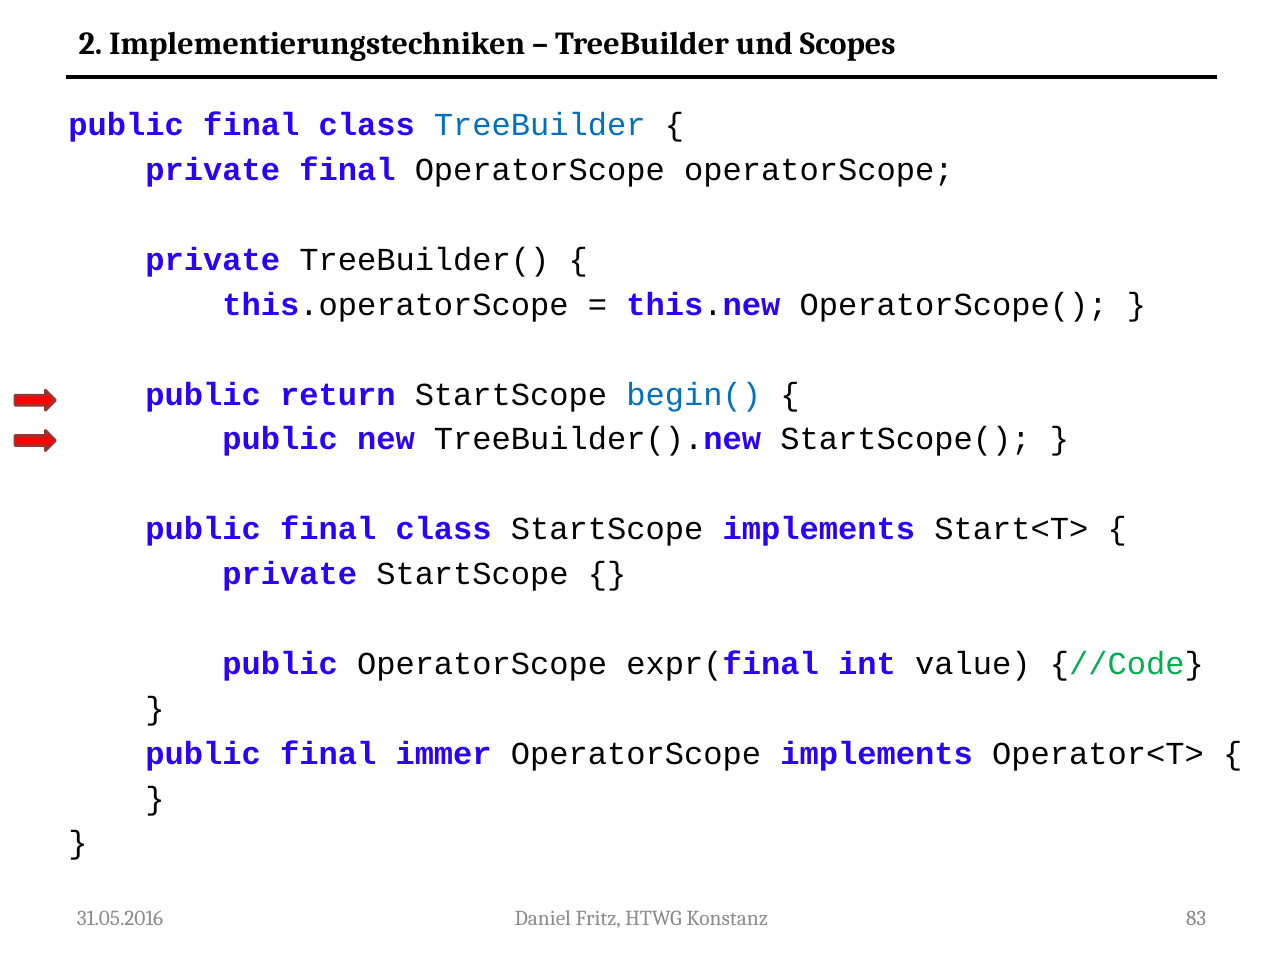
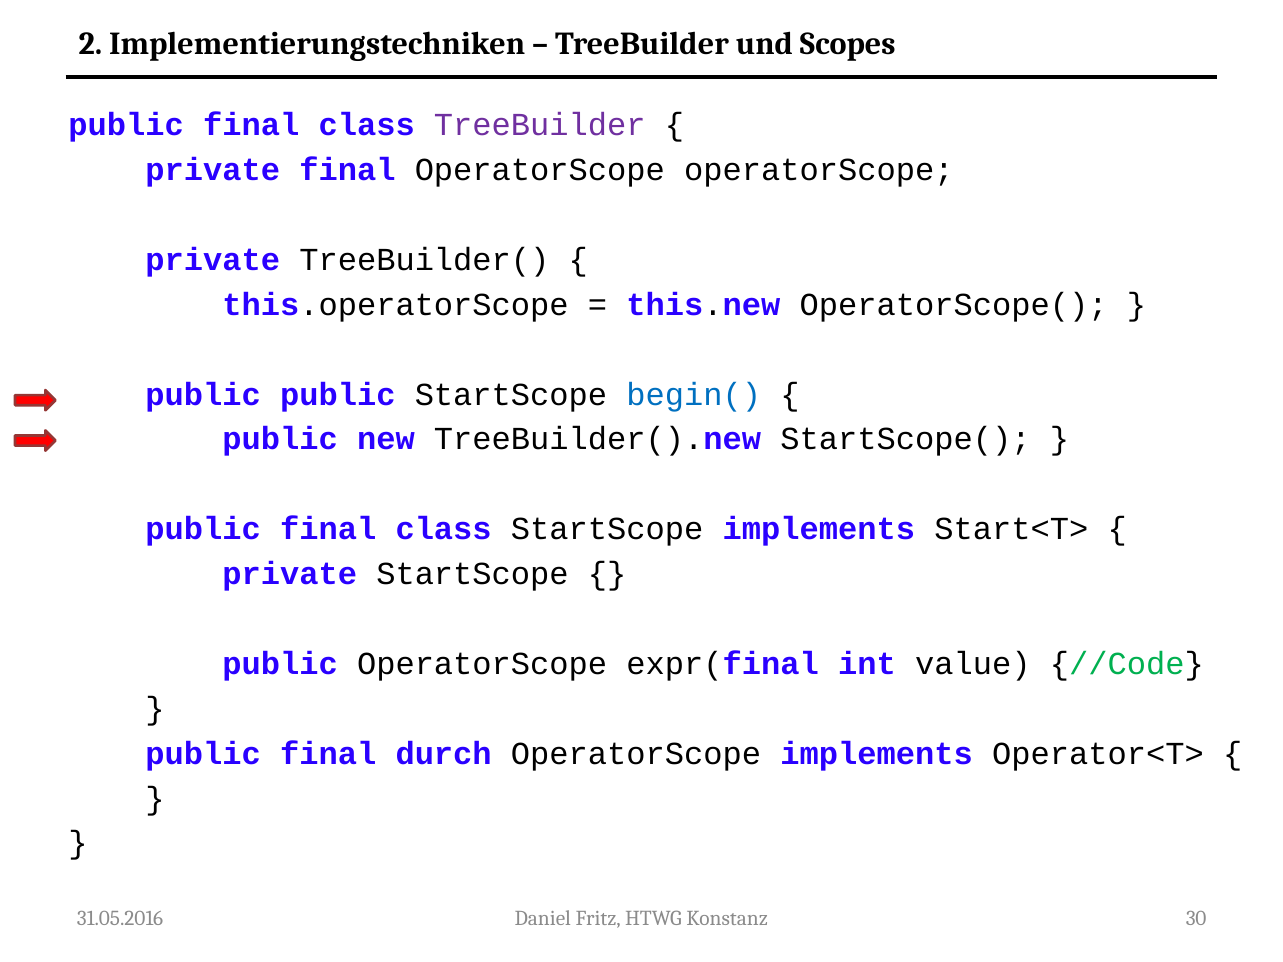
TreeBuilder at (540, 125) colour: blue -> purple
public return: return -> public
immer: immer -> durch
83: 83 -> 30
